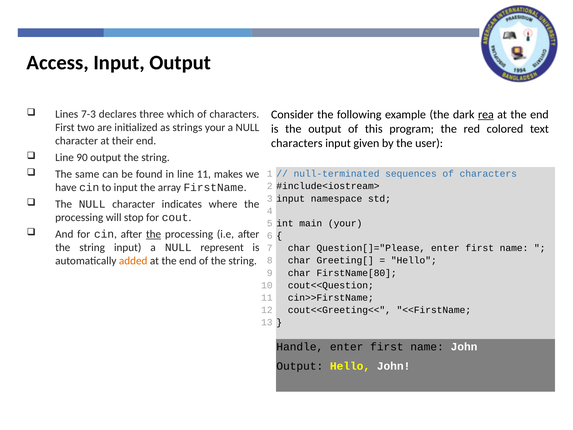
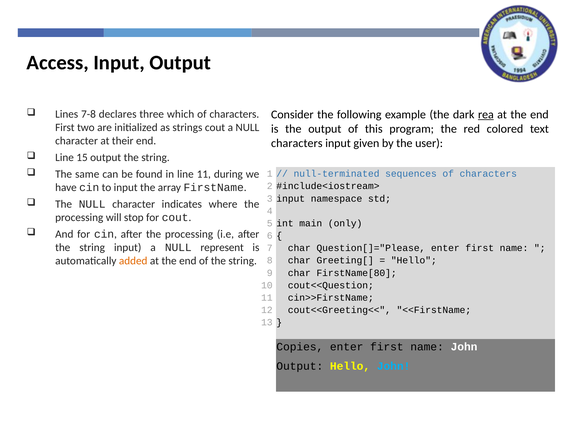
7-3: 7-3 -> 7-8
strings your: your -> cout
90: 90 -> 15
makes: makes -> during
main your: your -> only
the at (154, 234) underline: present -> none
Handle: Handle -> Copies
John at (394, 366) colour: white -> light blue
